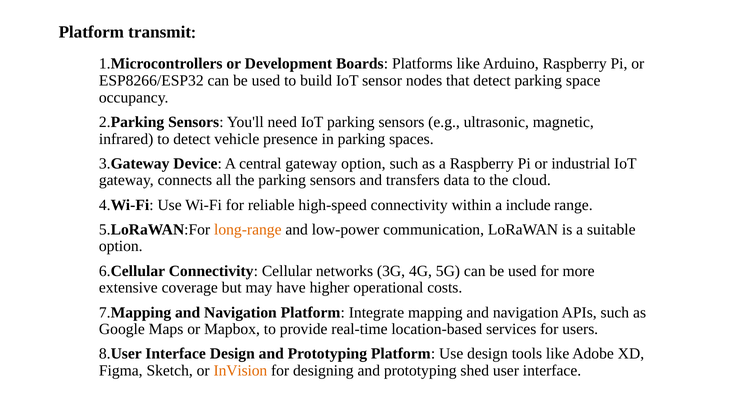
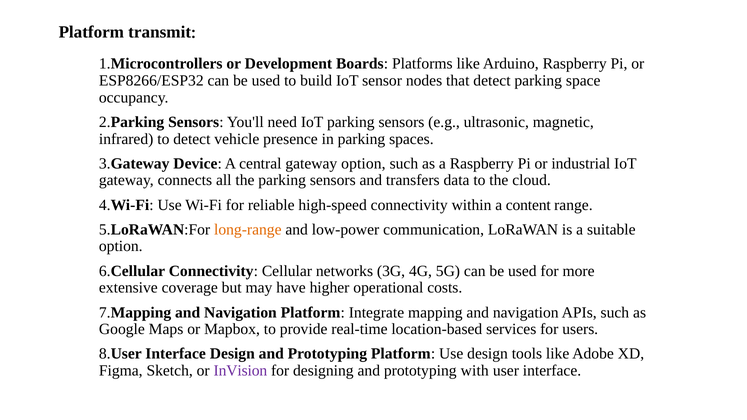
include: include -> content
InVision colour: orange -> purple
shed: shed -> with
